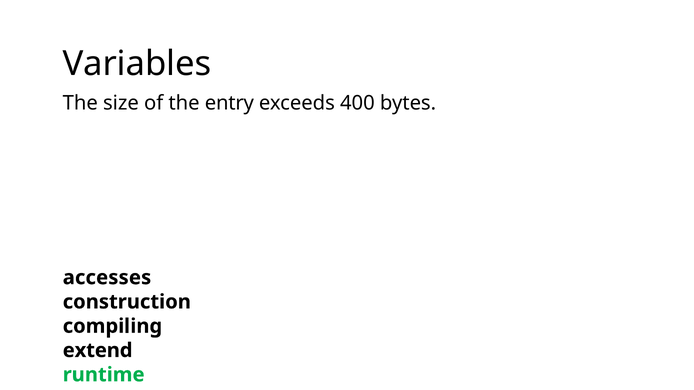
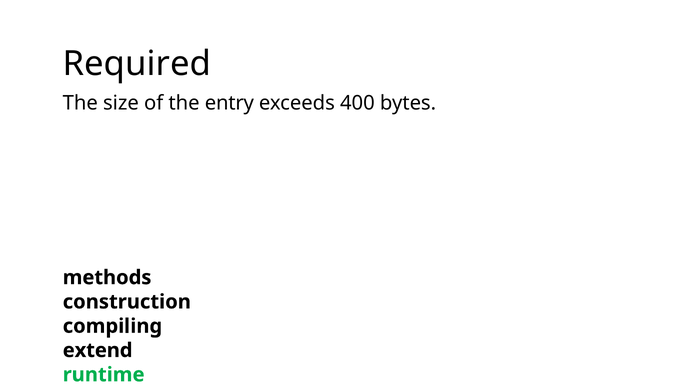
Variables: Variables -> Required
accesses: accesses -> methods
